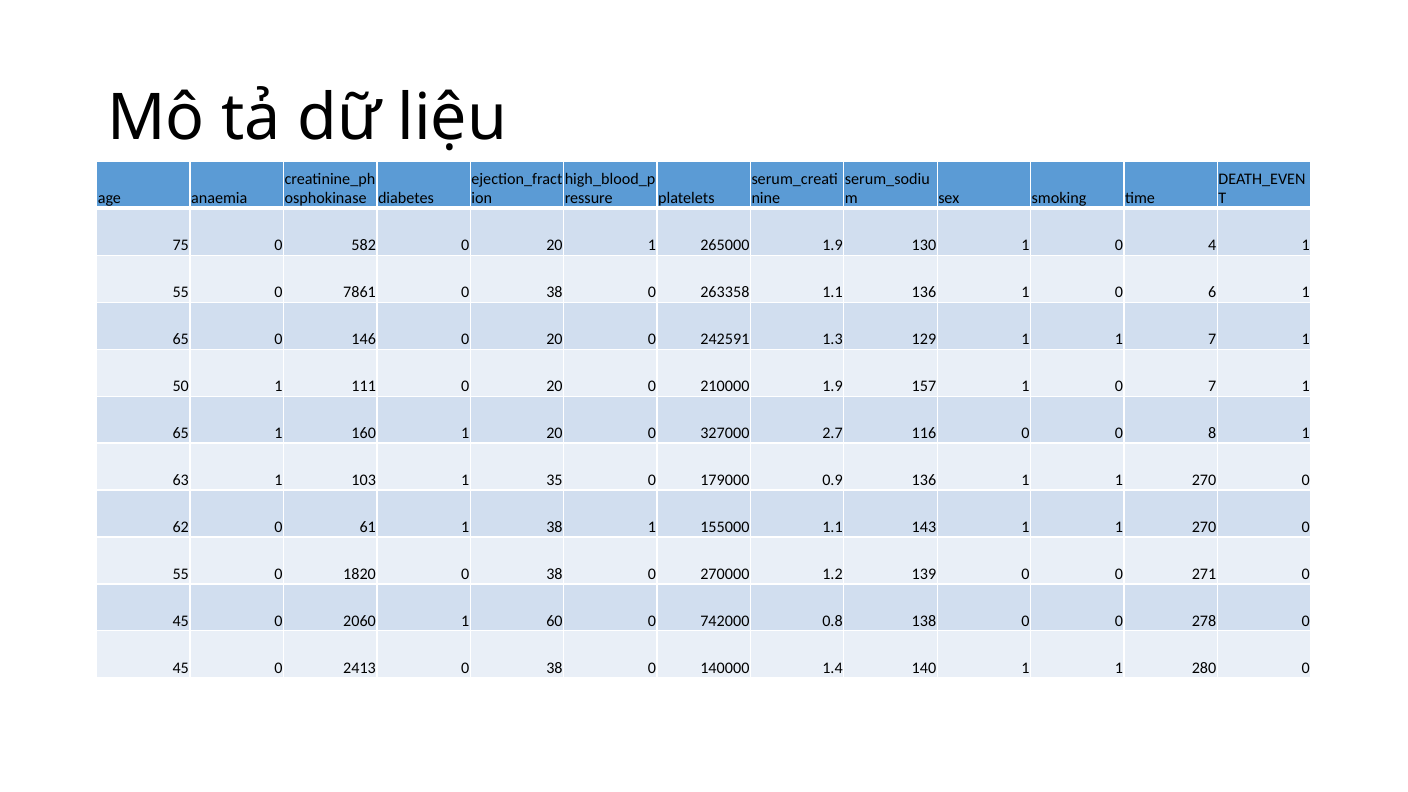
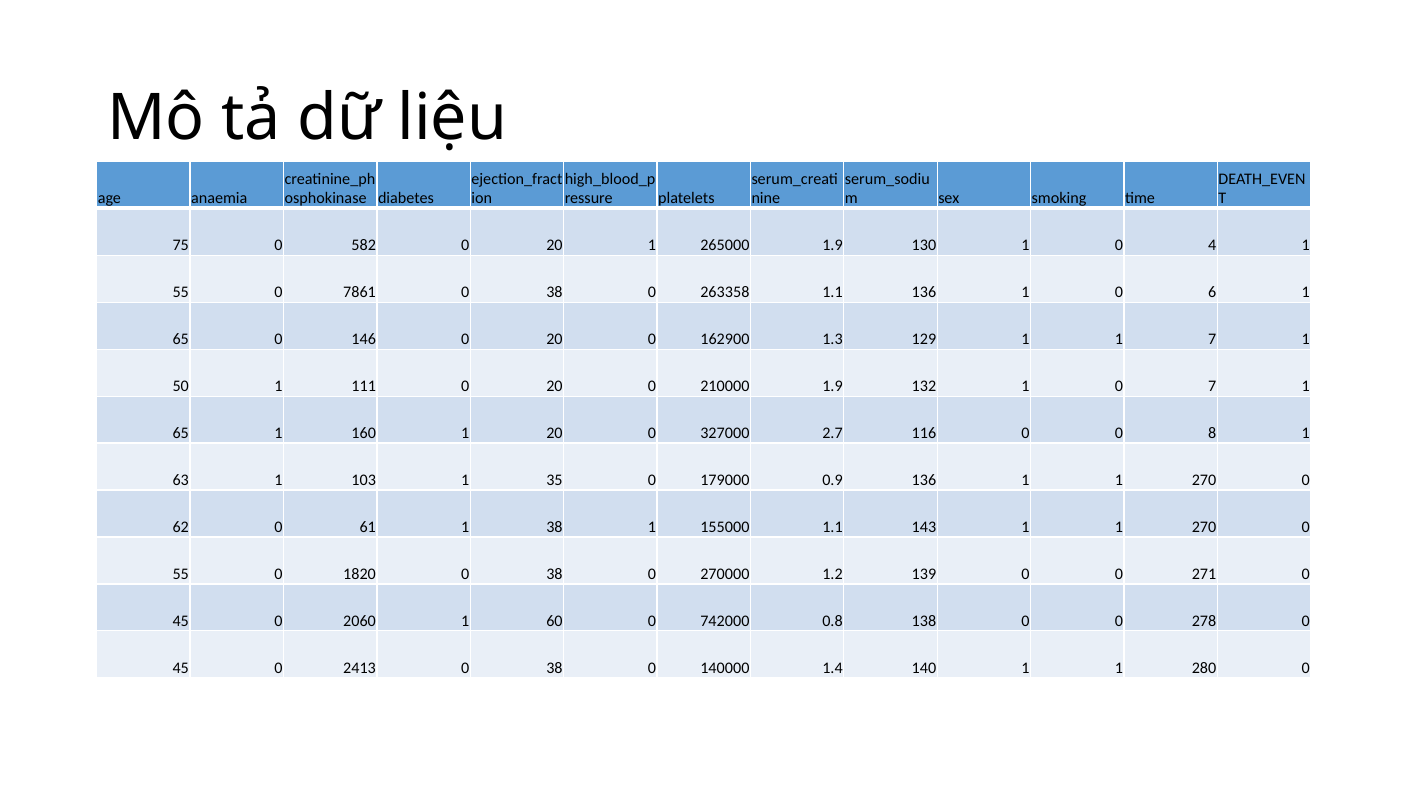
242591: 242591 -> 162900
157: 157 -> 132
